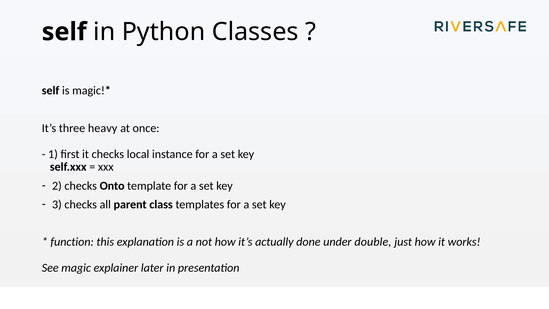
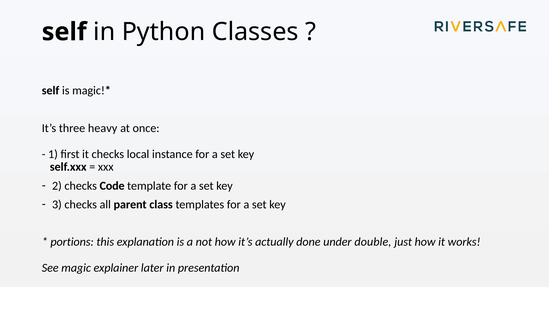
Onto: Onto -> Code
function: function -> portions
